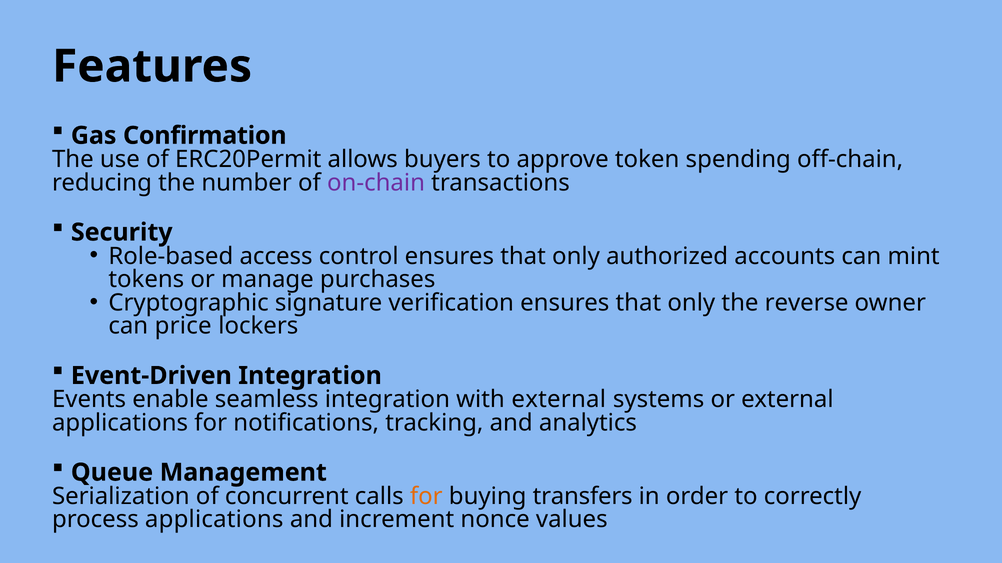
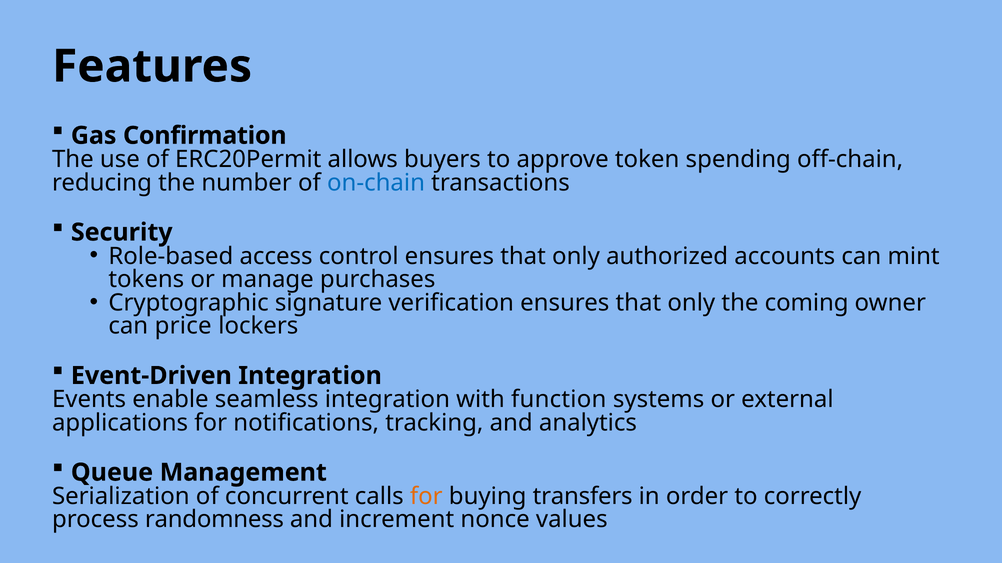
on-chain colour: purple -> blue
reverse: reverse -> coming
with external: external -> function
process applications: applications -> randomness
